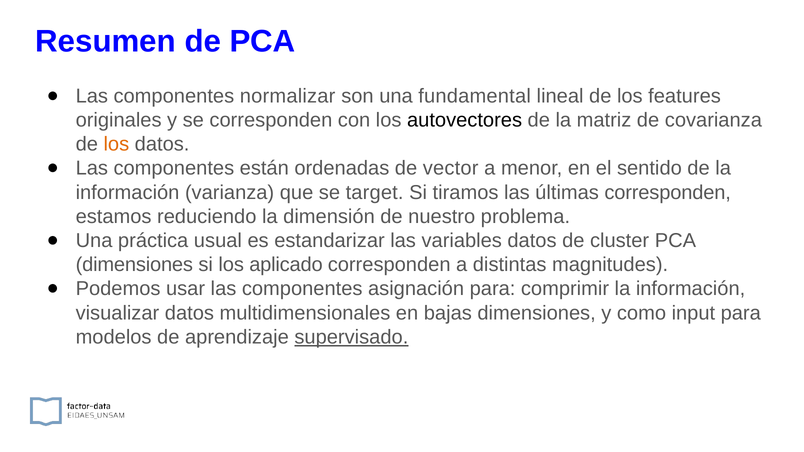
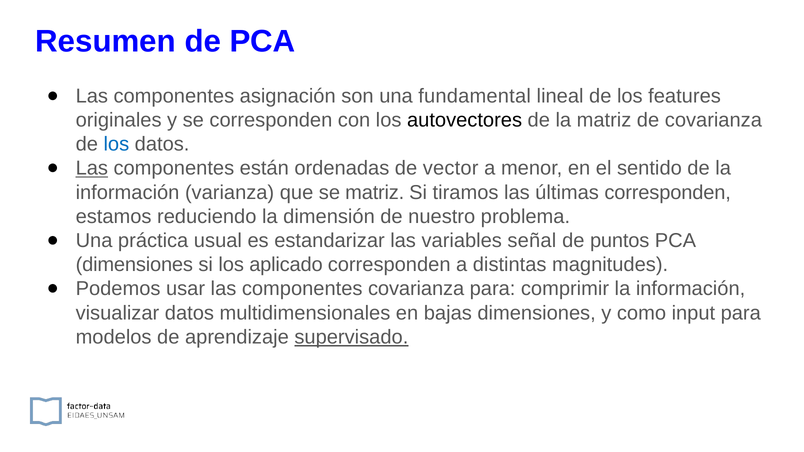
normalizar: normalizar -> asignación
los at (116, 144) colour: orange -> blue
Las at (92, 168) underline: none -> present
se target: target -> matriz
variables datos: datos -> señal
cluster: cluster -> puntos
componentes asignación: asignación -> covarianza
